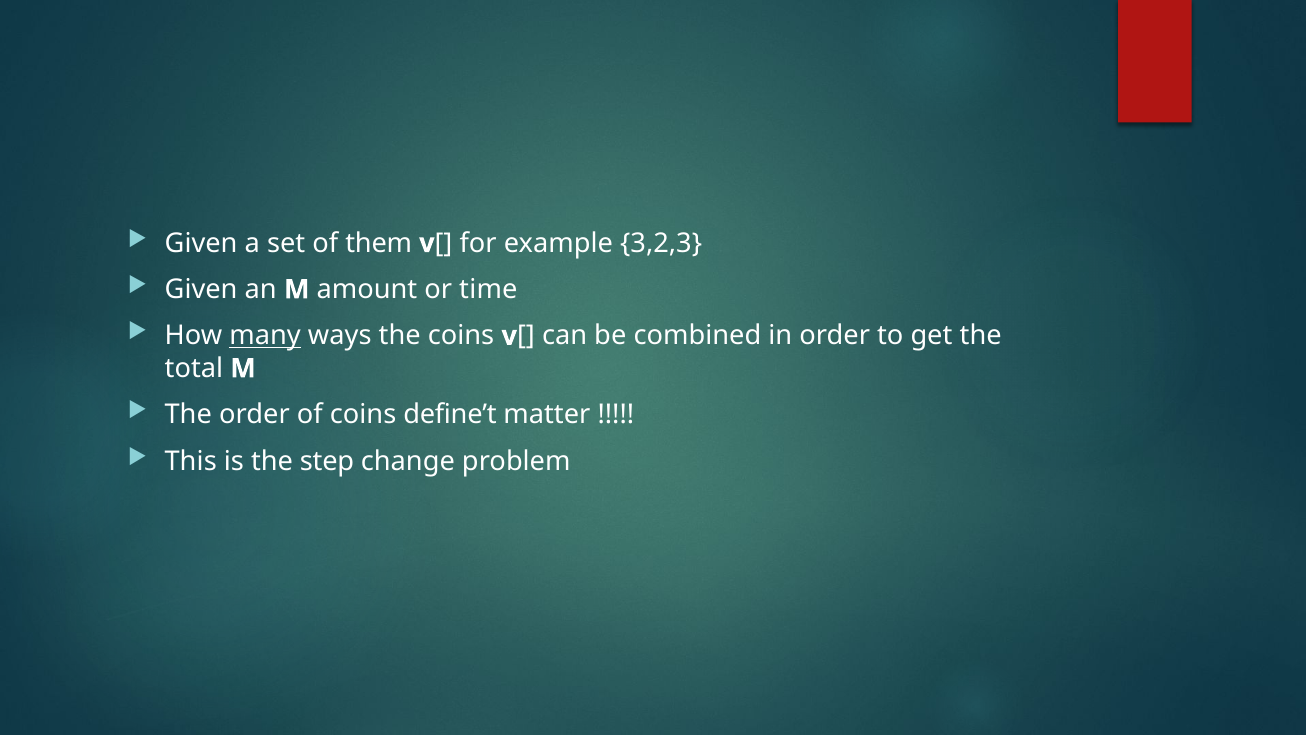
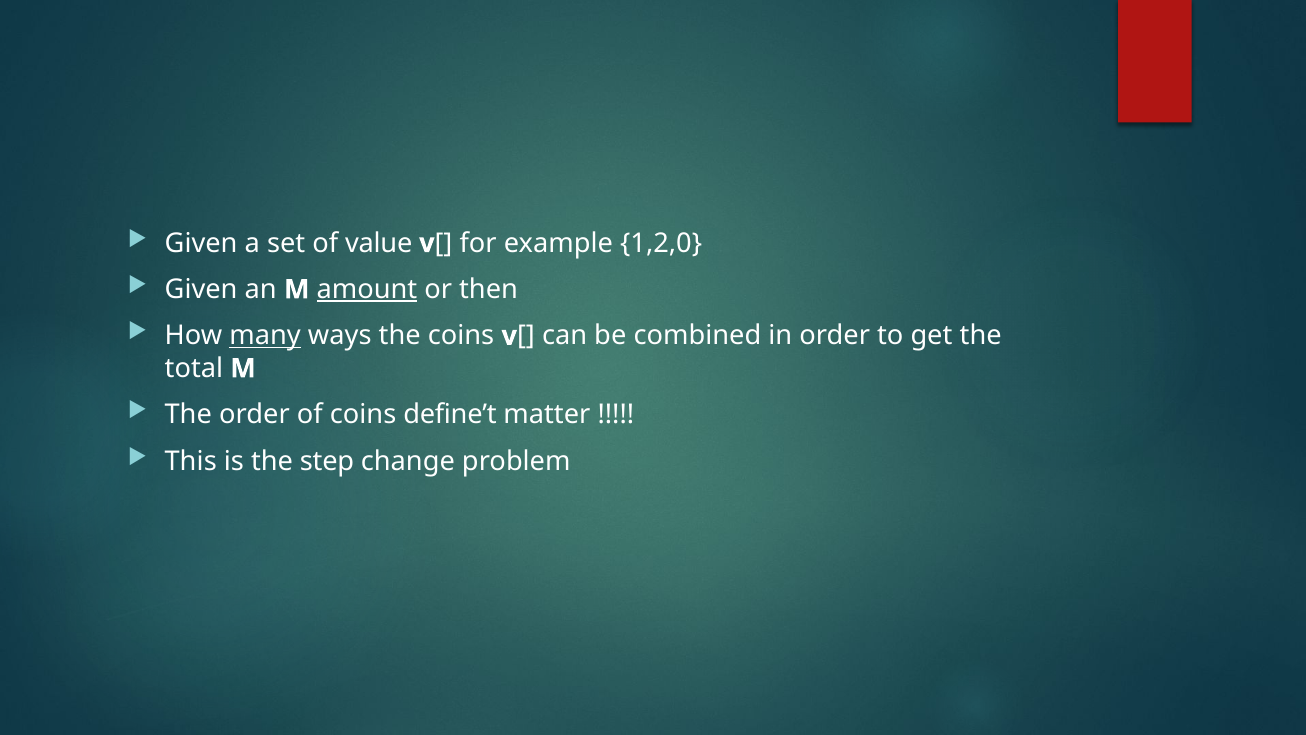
them: them -> value
3,2,3: 3,2,3 -> 1,2,0
amount underline: none -> present
time: time -> then
